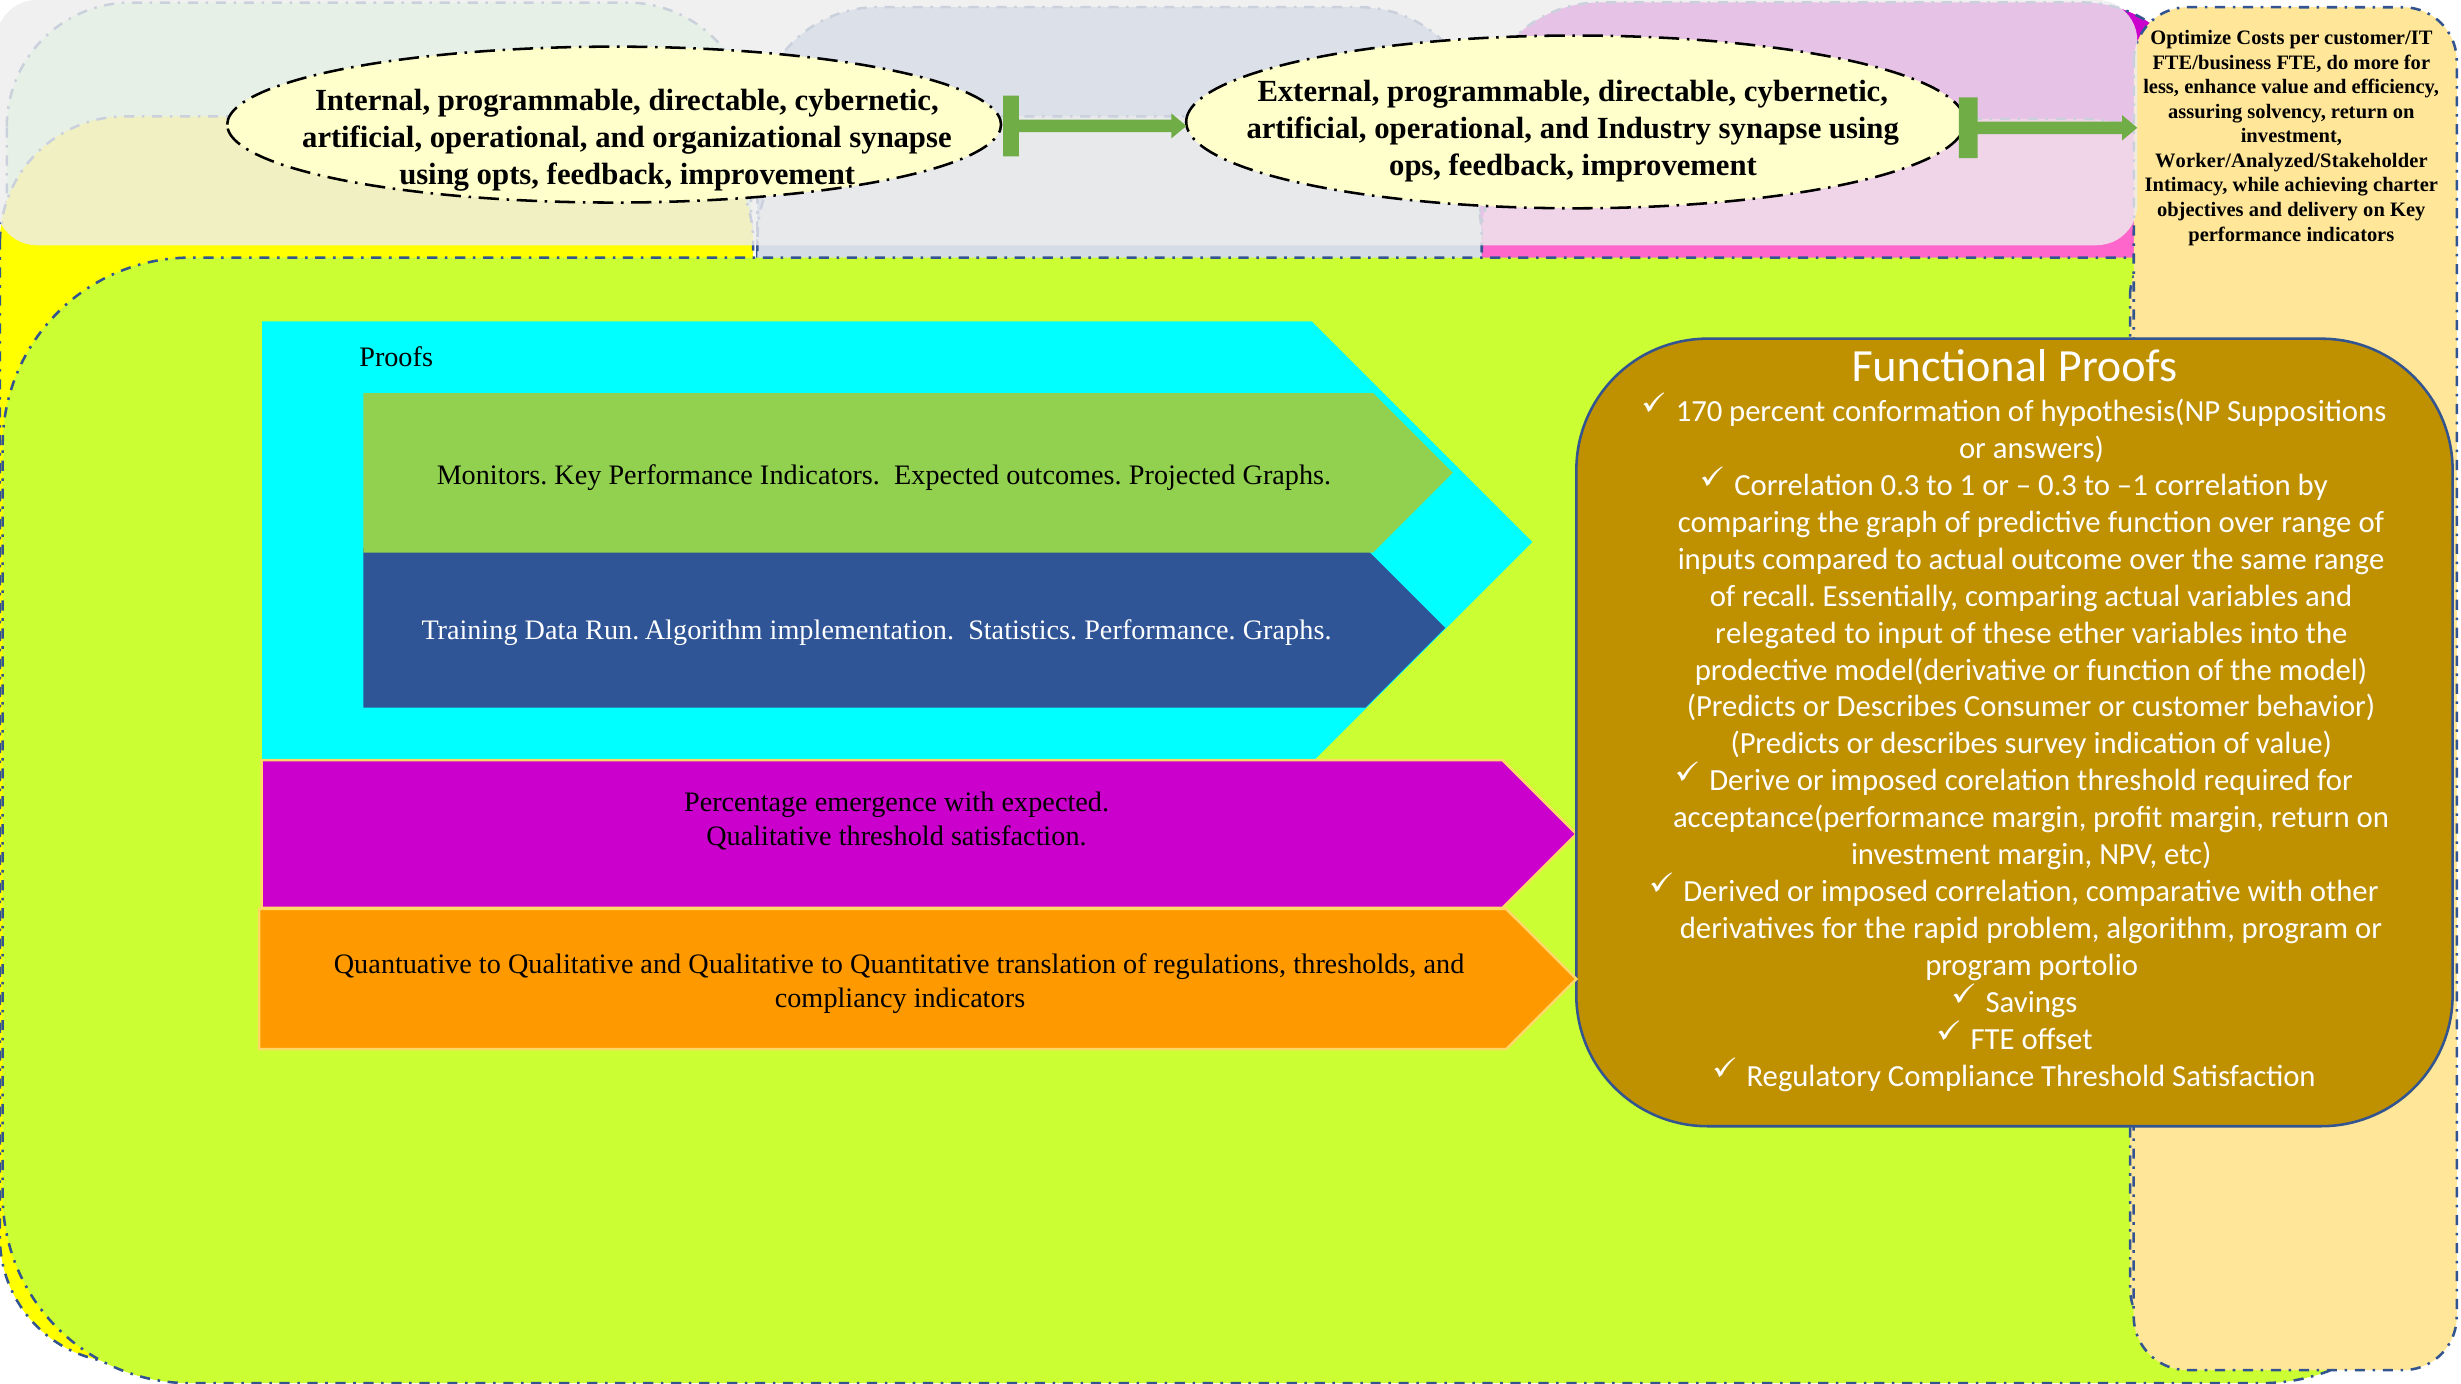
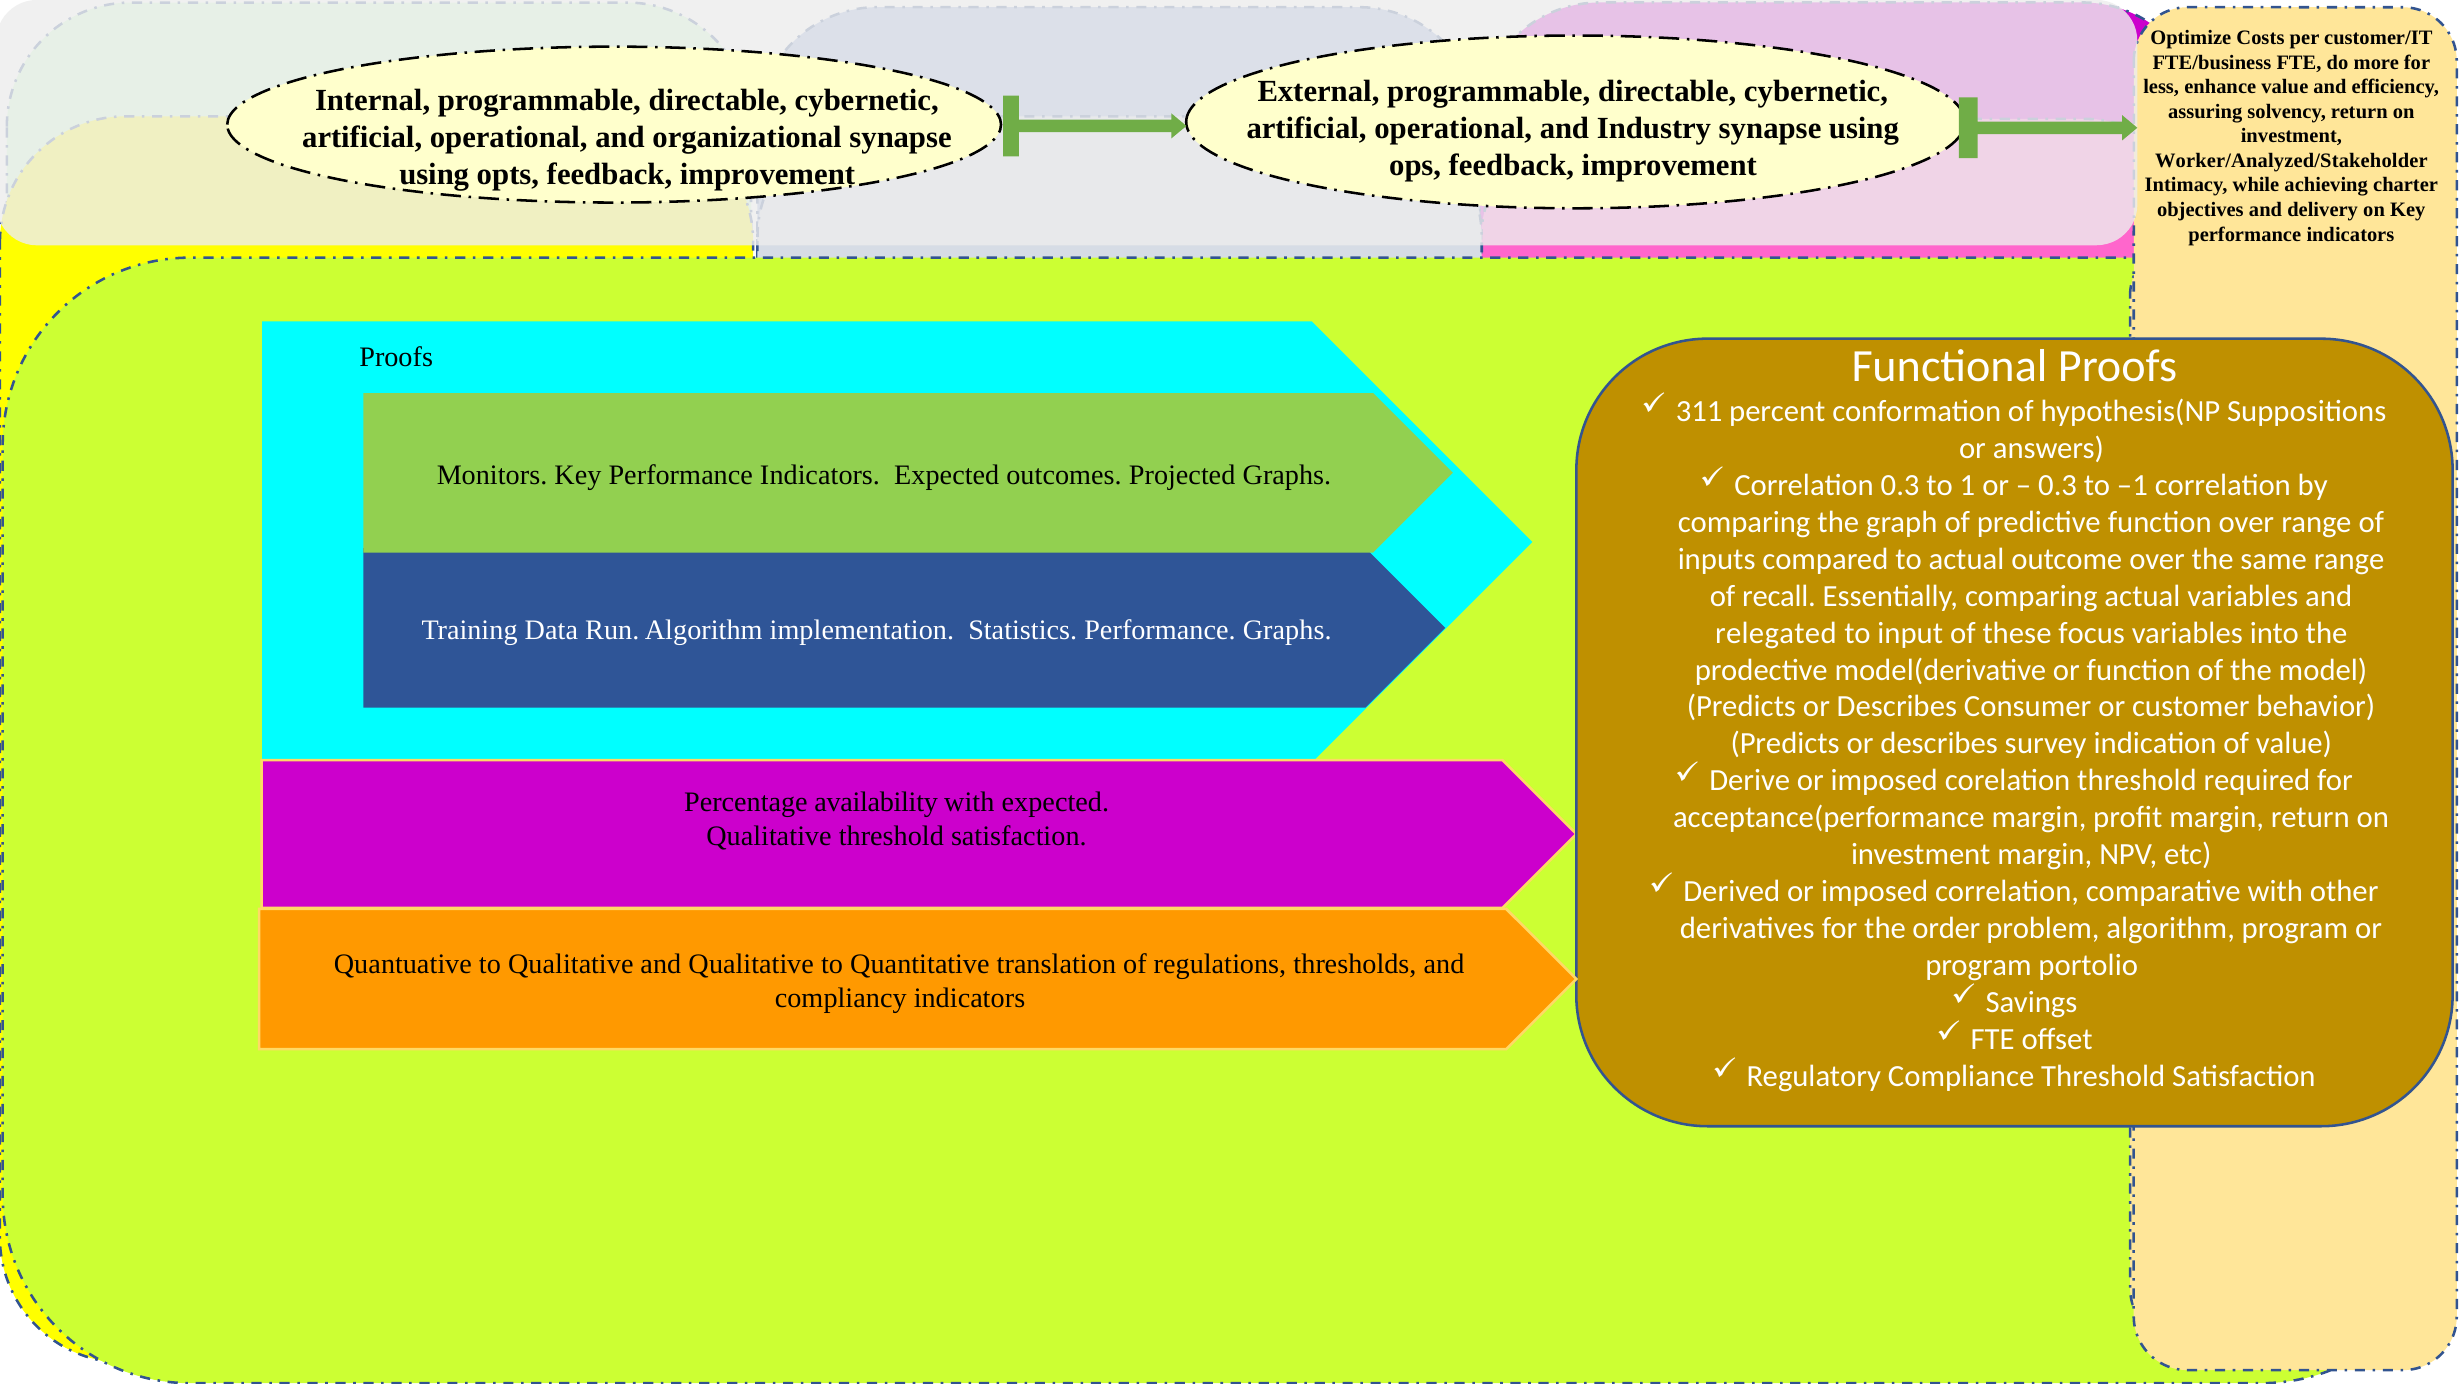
170: 170 -> 311
ether: ether -> focus
emergence: emergence -> availability
rapid: rapid -> order
